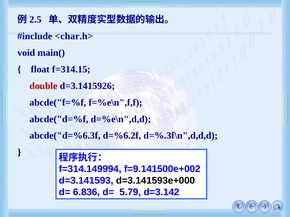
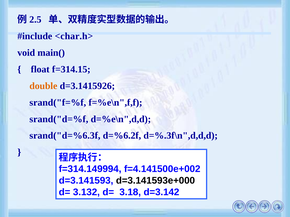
double colour: red -> orange
abcde("f=%f: abcde("f=%f -> srand("f=%f
abcde("d=%f: abcde("d=%f -> srand("d=%f
abcde("d=%6.3f: abcde("d=%6.3f -> srand("d=%6.3f
f=9.141500e+002: f=9.141500e+002 -> f=4.141500e+002
6.836: 6.836 -> 3.132
5.79: 5.79 -> 3.18
